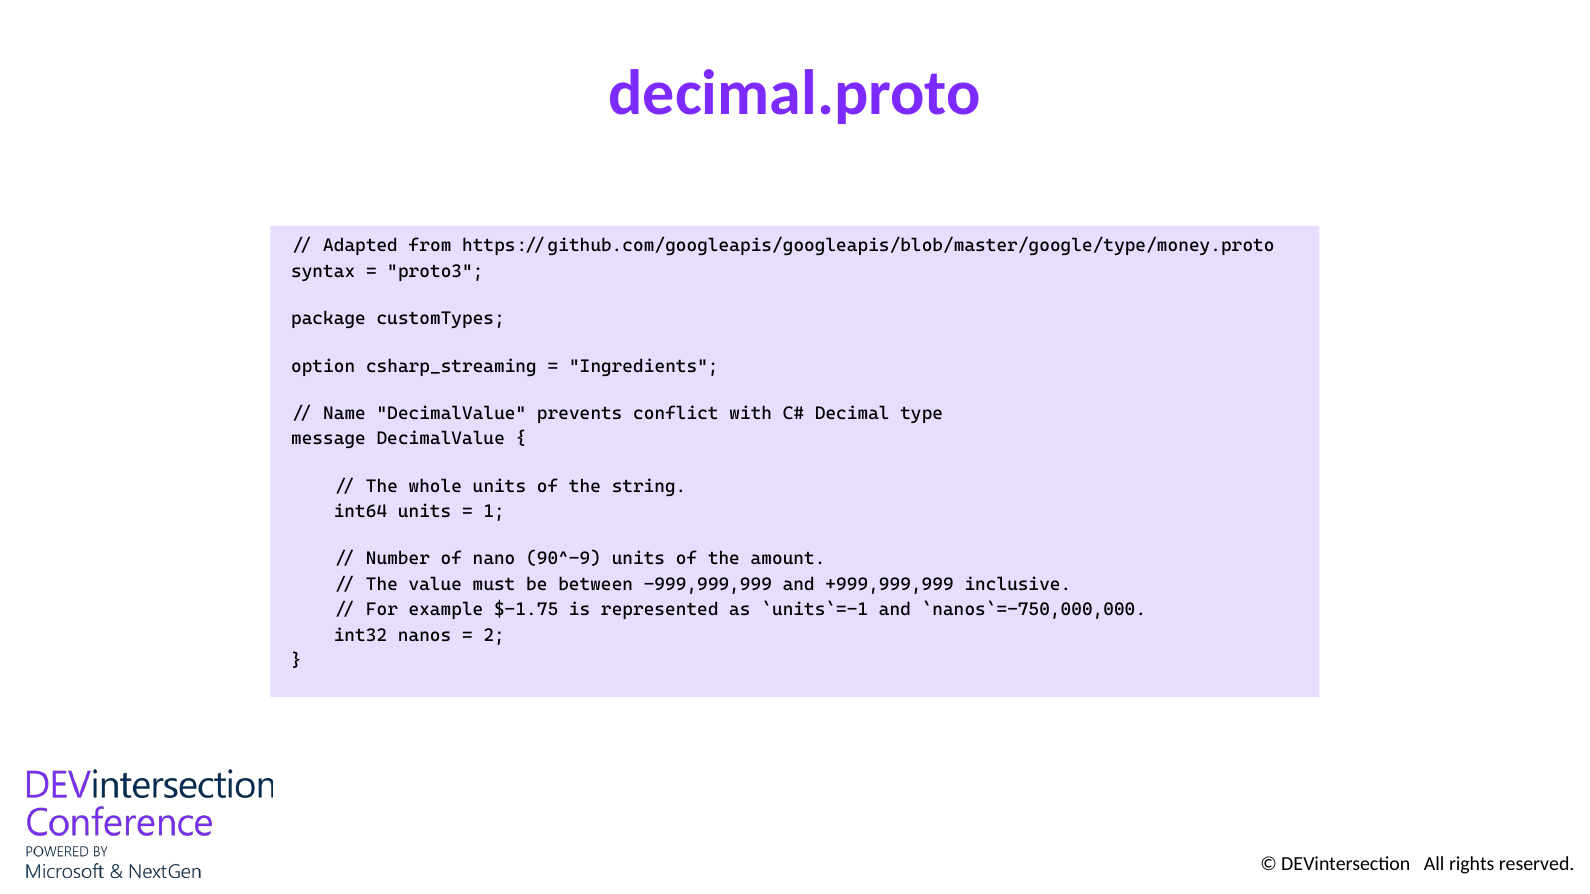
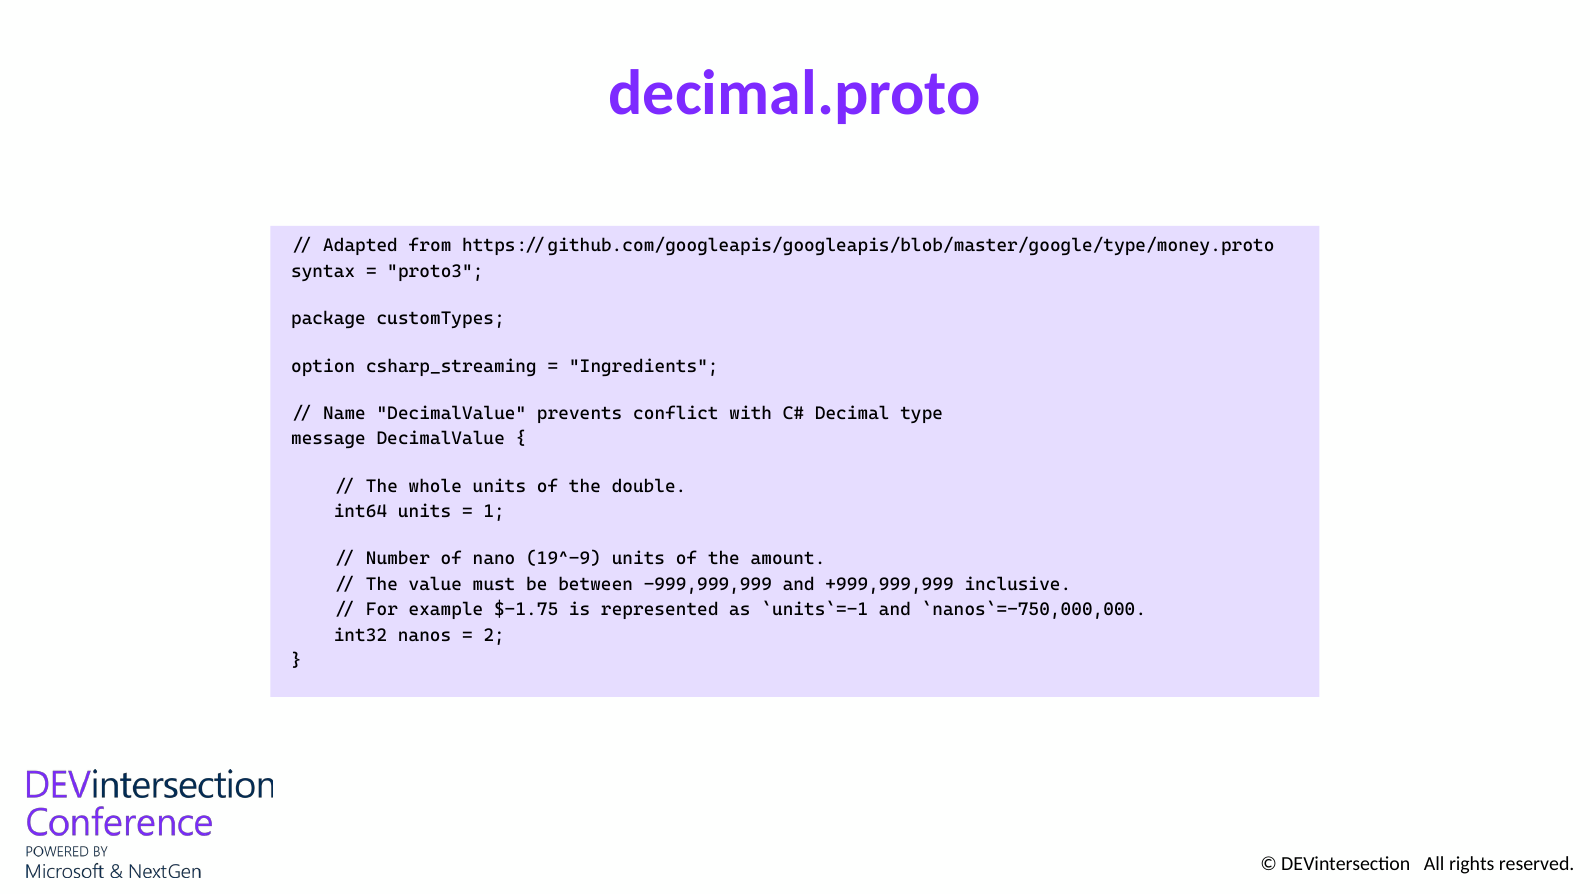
string: string -> double
90^-9: 90^-9 -> 19^-9
